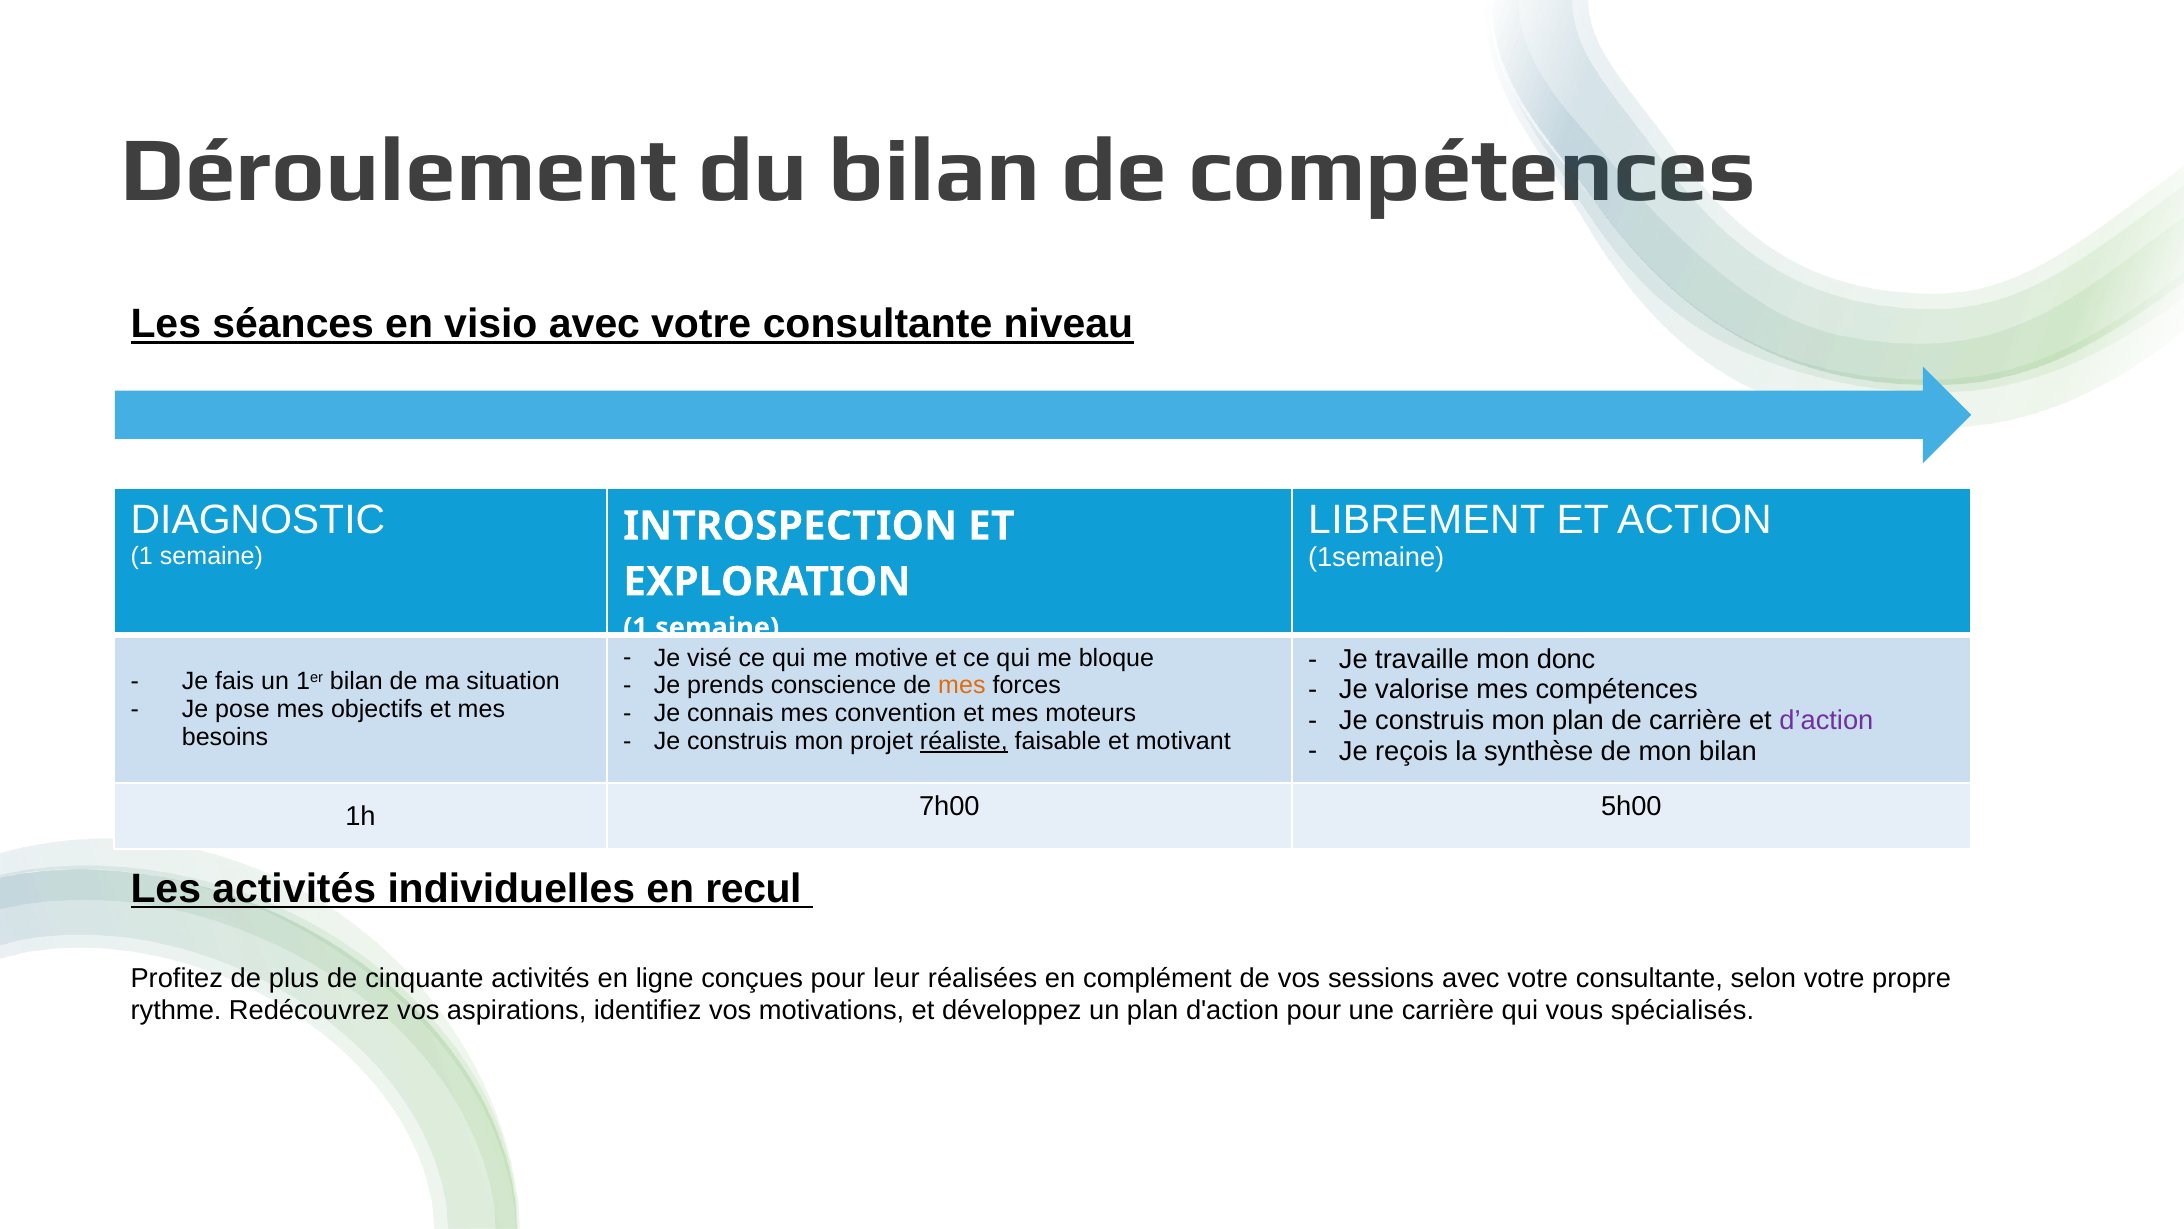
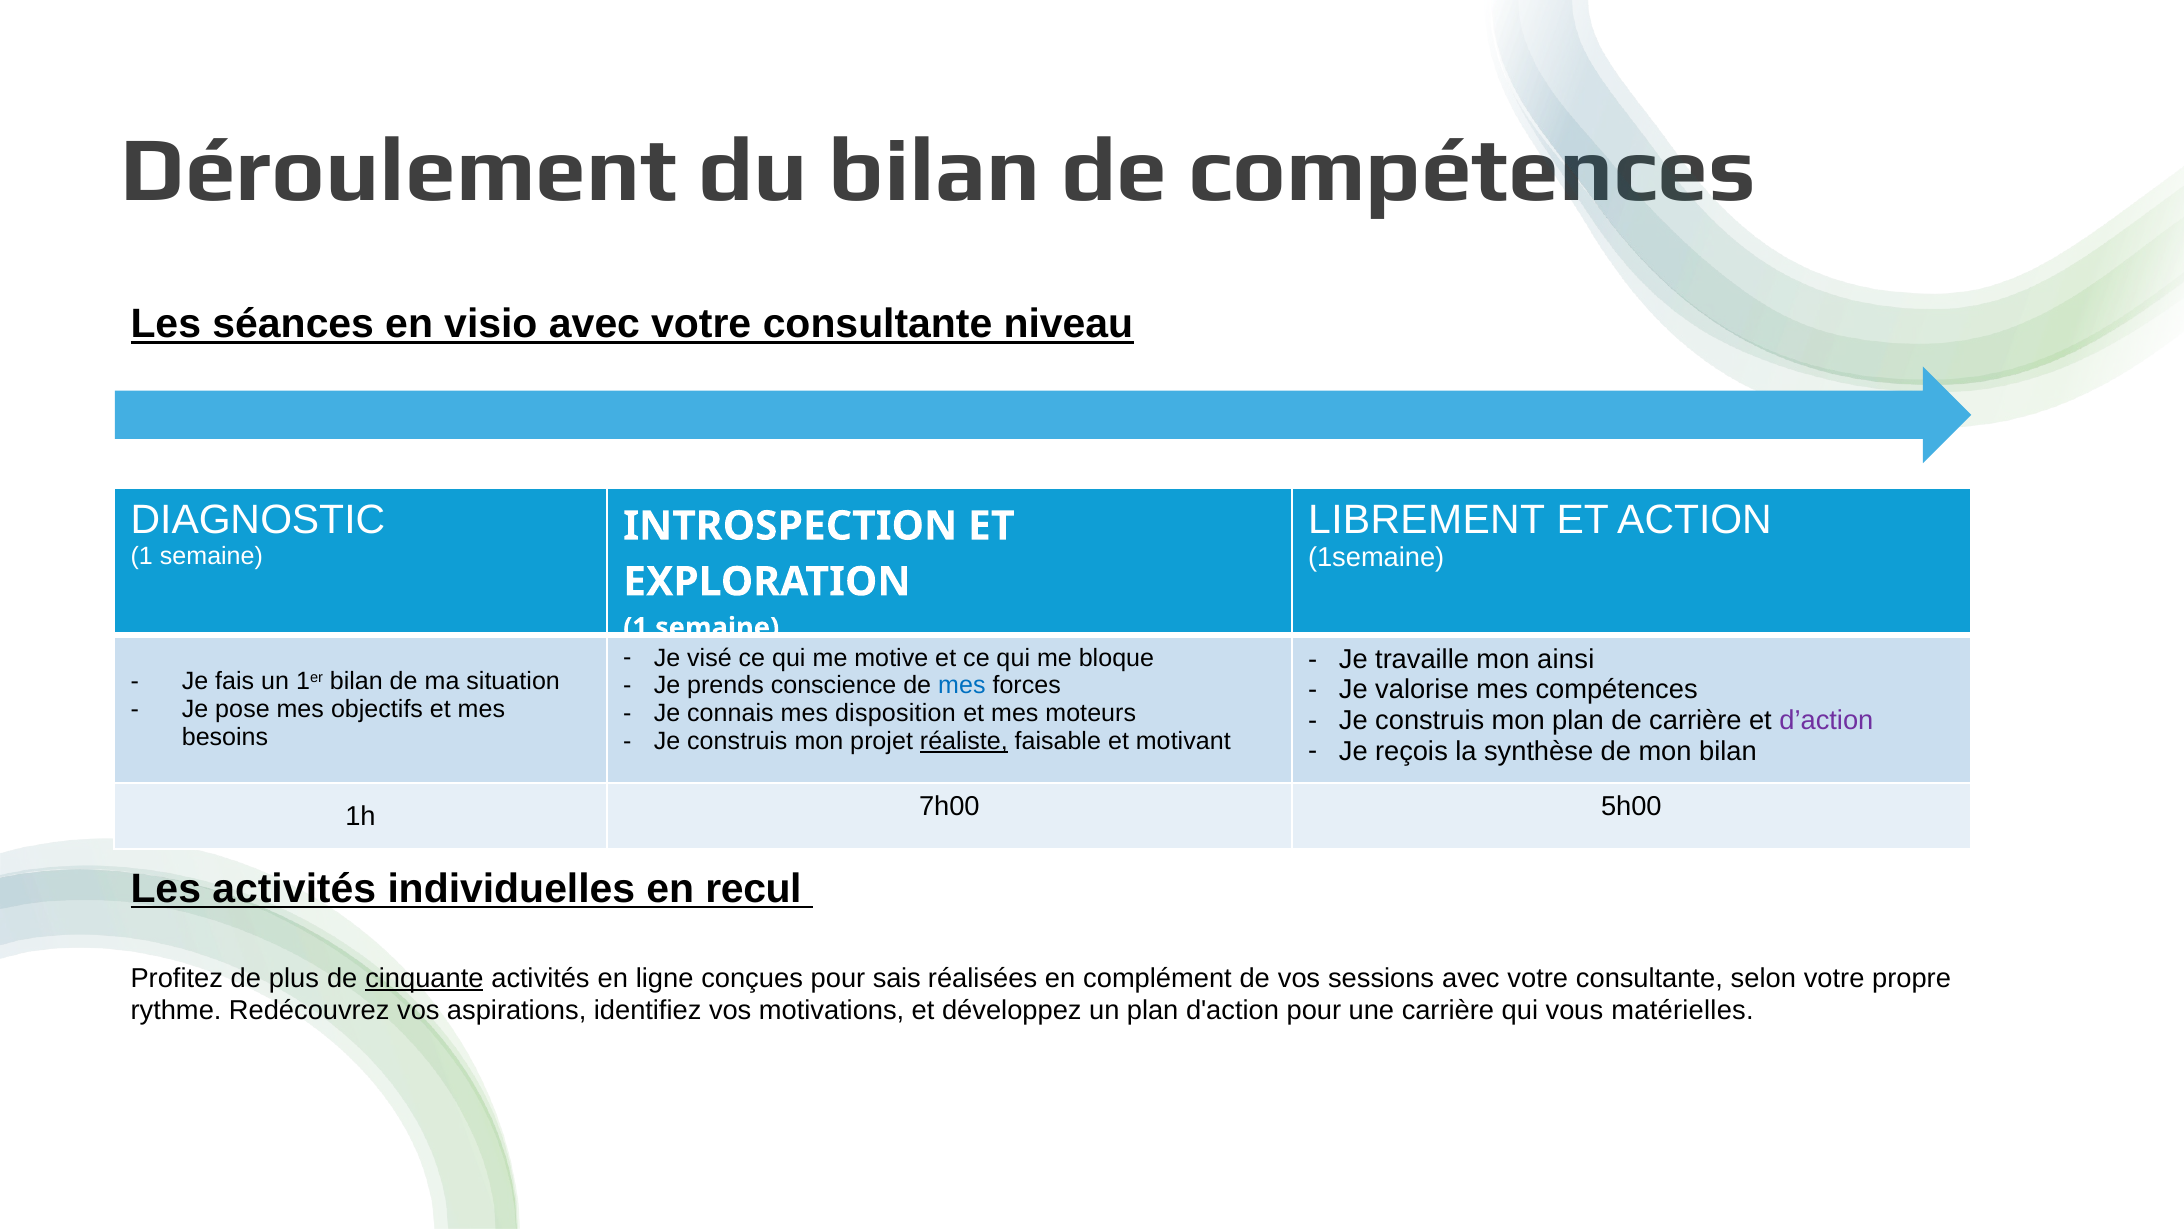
donc: donc -> ainsi
mes at (962, 685) colour: orange -> blue
convention: convention -> disposition
cinquante underline: none -> present
leur: leur -> sais
spécialisés: spécialisés -> matérielles
